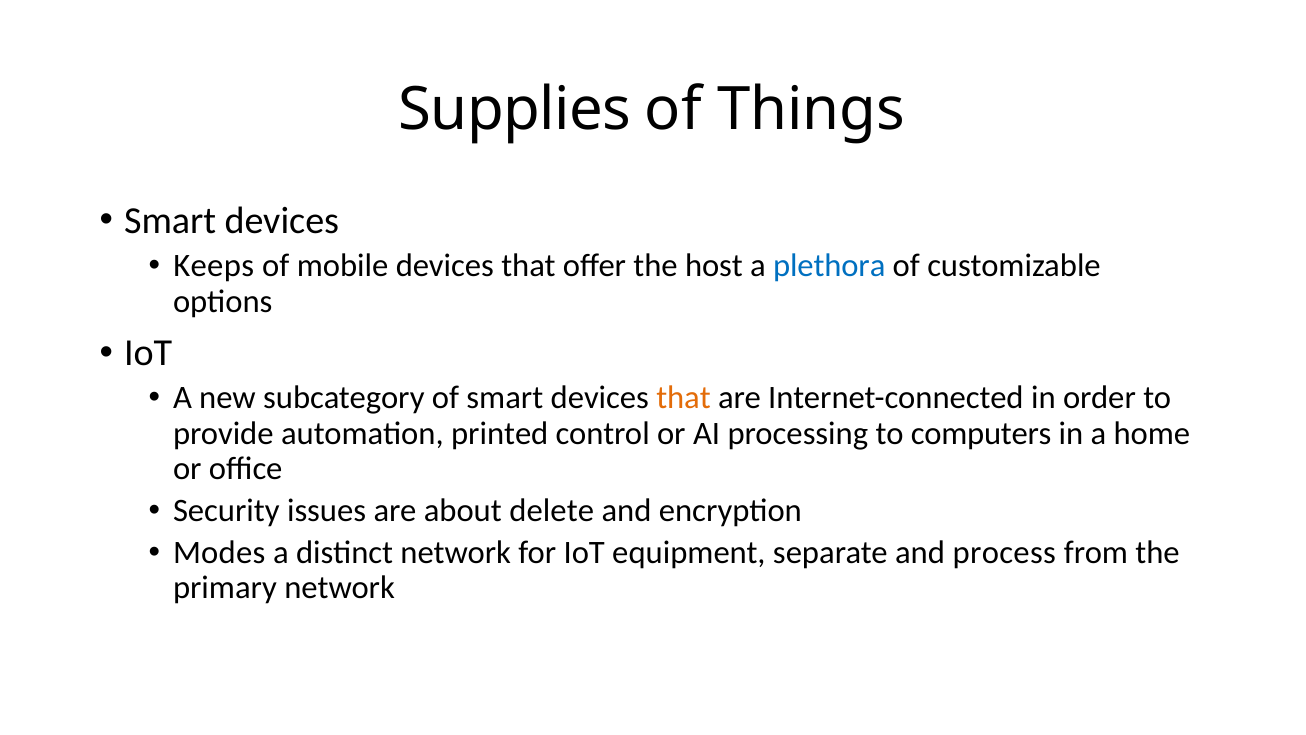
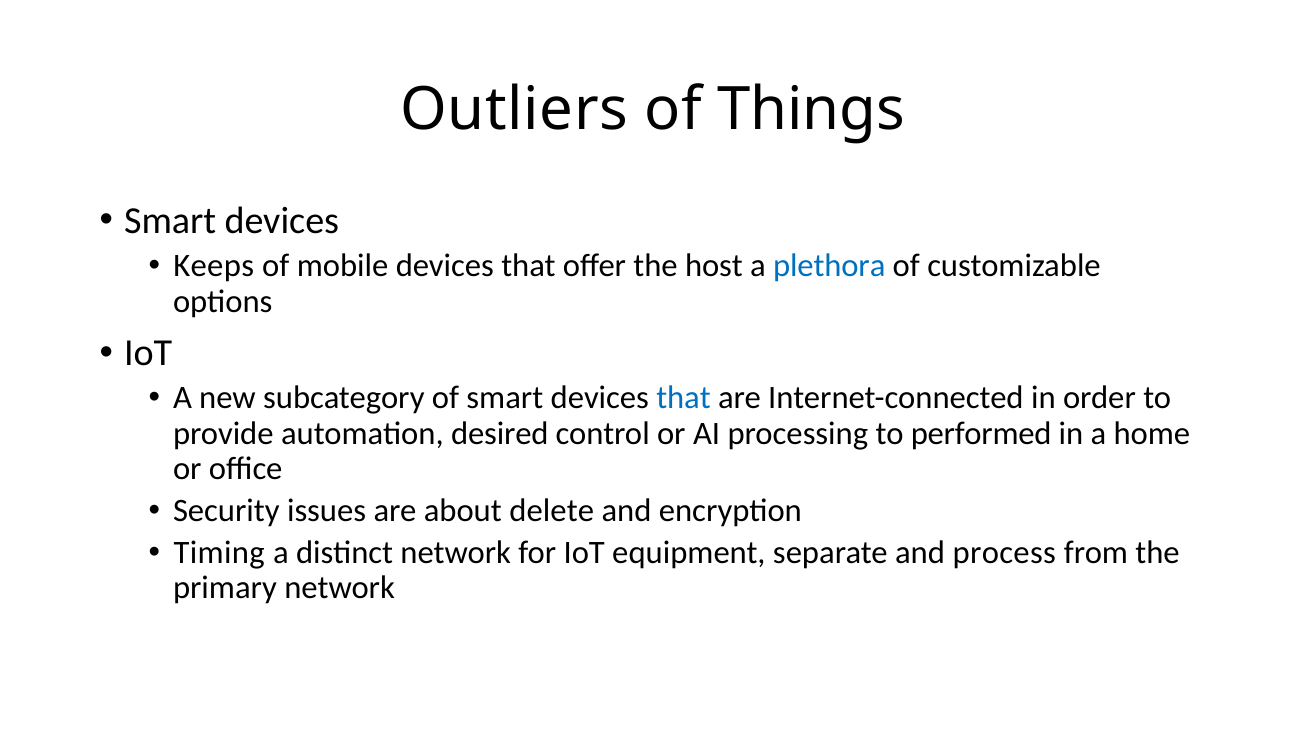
Supplies: Supplies -> Outliers
that at (684, 398) colour: orange -> blue
printed: printed -> desired
computers: computers -> performed
Modes: Modes -> Timing
